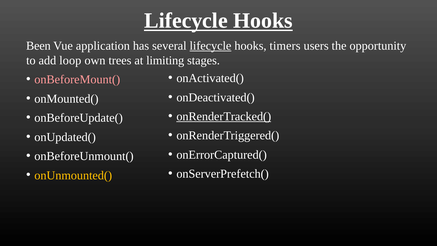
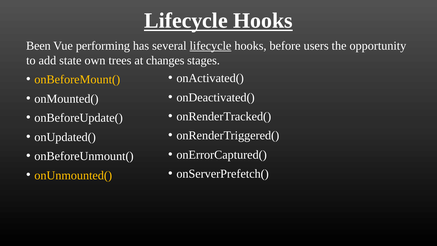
application: application -> performing
timers: timers -> before
loop: loop -> state
limiting: limiting -> changes
onBeforeMount( colour: pink -> yellow
onRenderTracked( underline: present -> none
